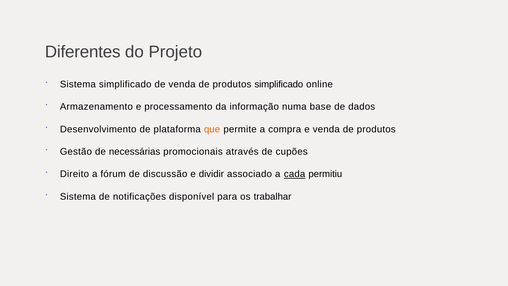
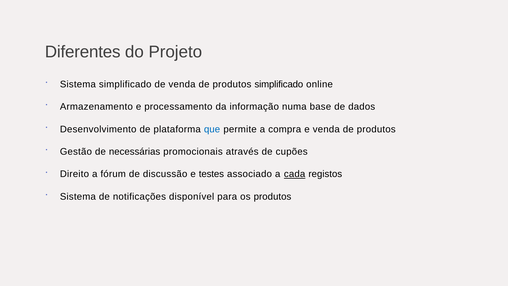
que colour: orange -> blue
dividir: dividir -> testes
permitiu: permitiu -> registos
os trabalhar: trabalhar -> produtos
